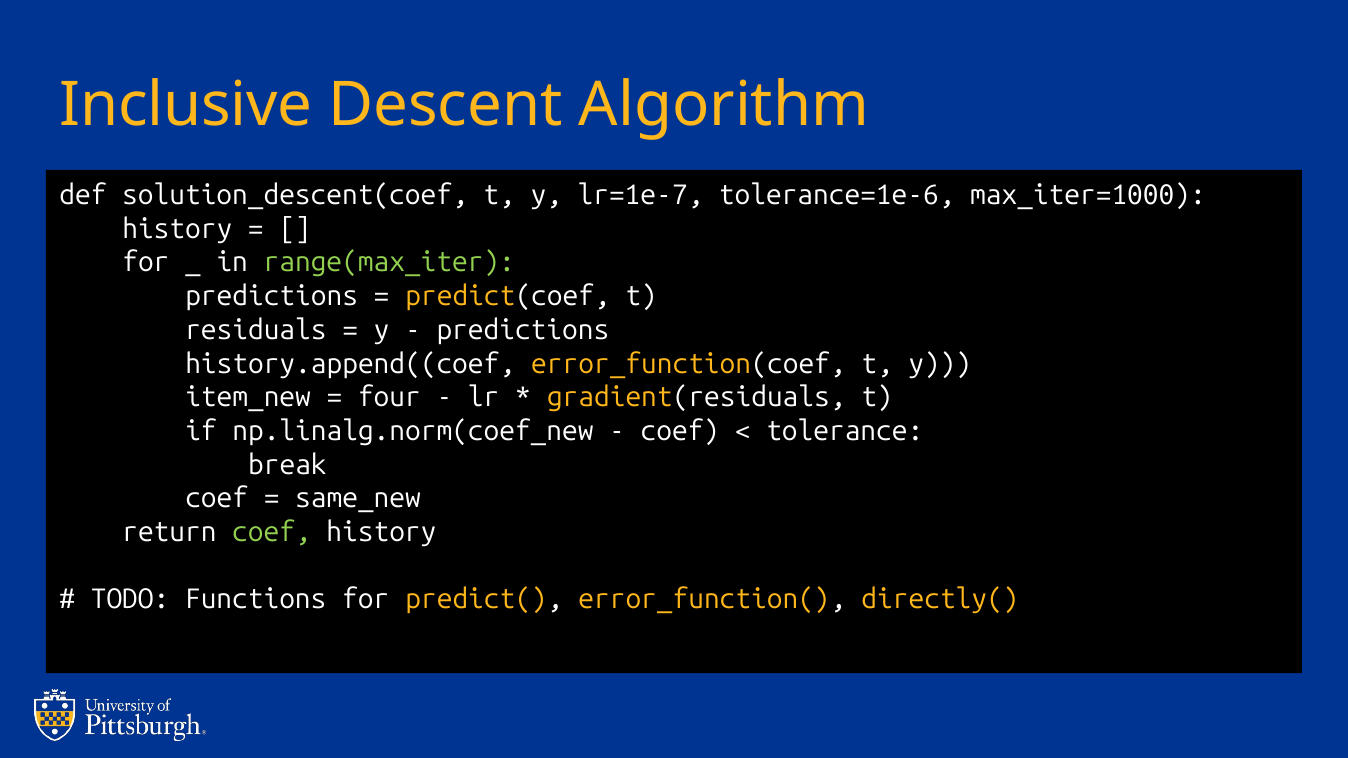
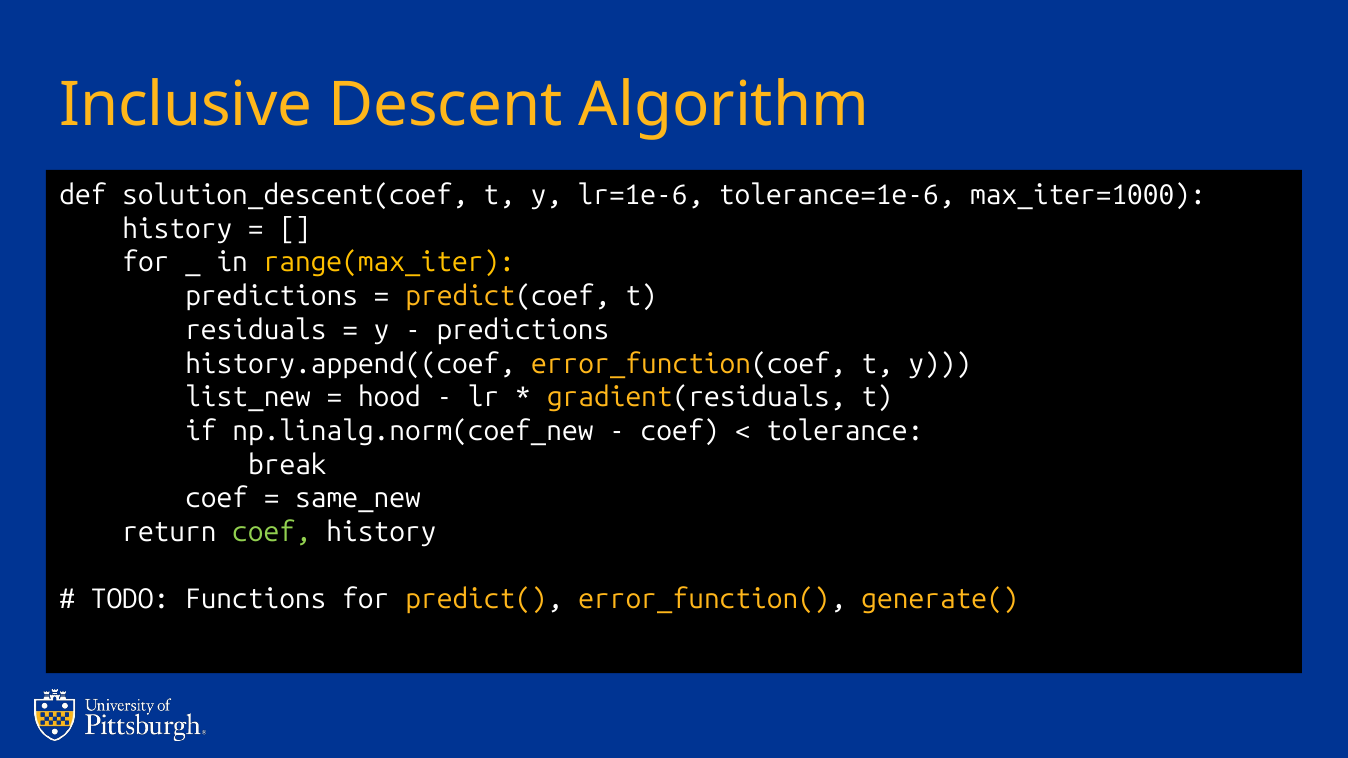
lr=1e-7: lr=1e-7 -> lr=1e-6
range(max_iter colour: light green -> yellow
item_new: item_new -> list_new
four: four -> hood
directly(: directly( -> generate(
